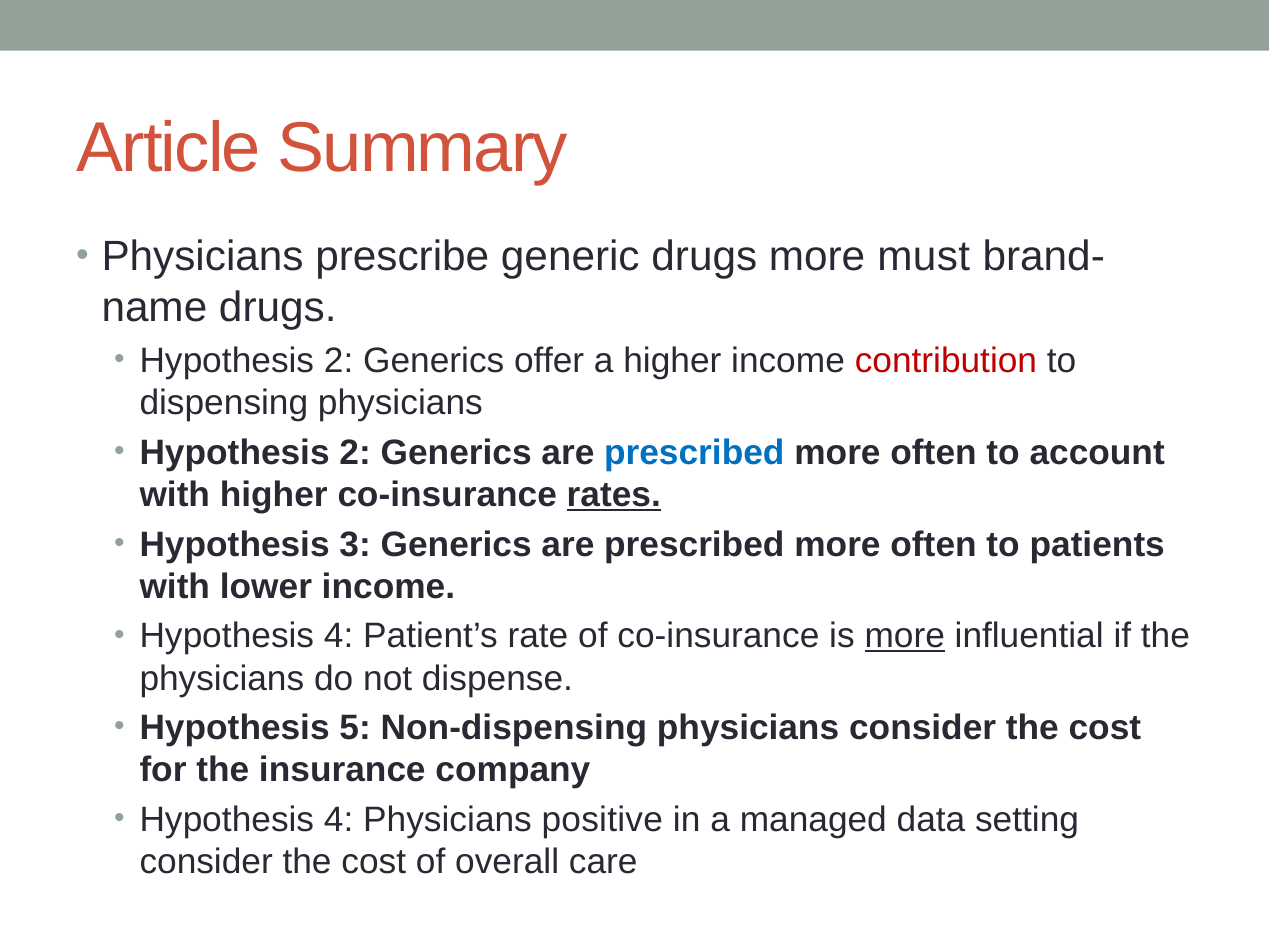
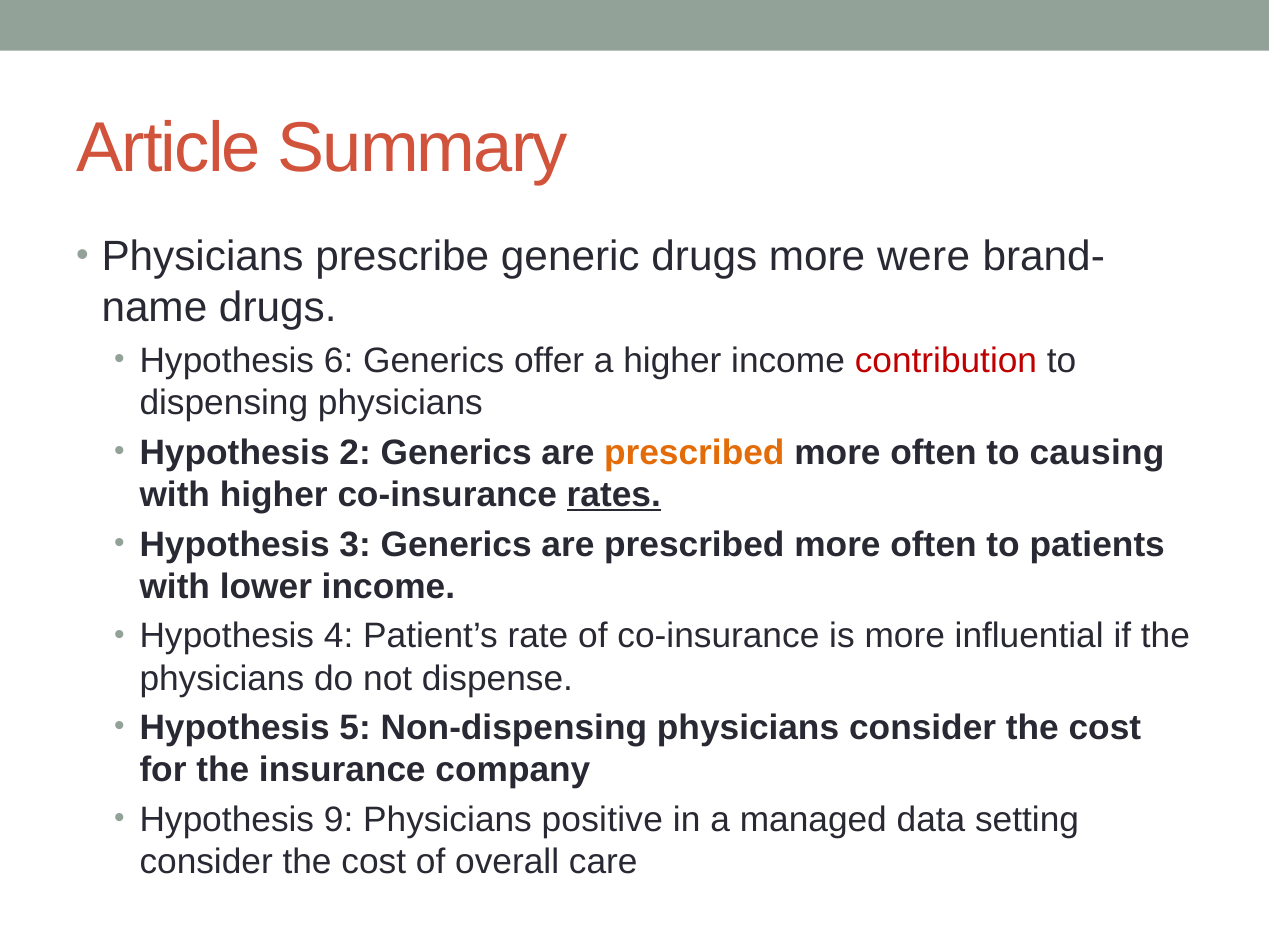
must: must -> were
2 at (339, 361): 2 -> 6
prescribed at (694, 452) colour: blue -> orange
account: account -> causing
more at (905, 636) underline: present -> none
4 at (339, 820): 4 -> 9
